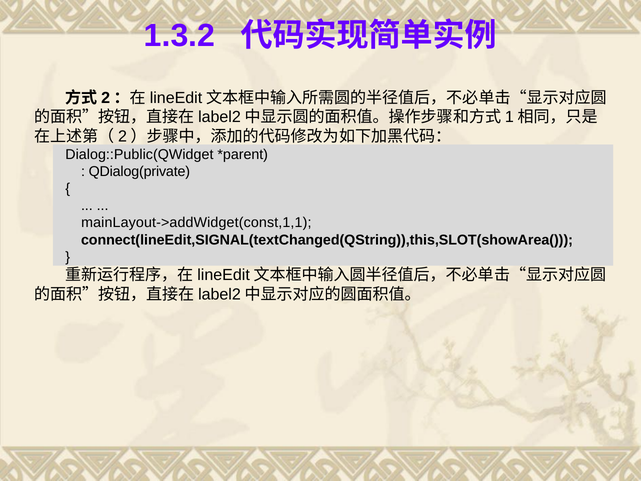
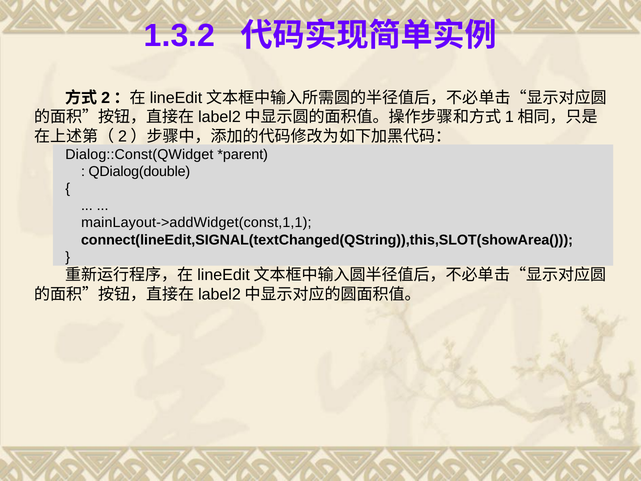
Dialog::Public(QWidget: Dialog::Public(QWidget -> Dialog::Const(QWidget
QDialog(private: QDialog(private -> QDialog(double
